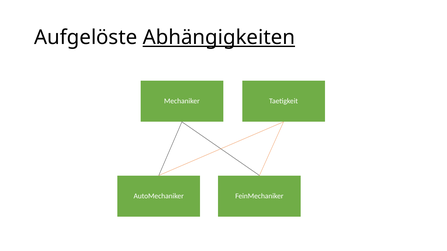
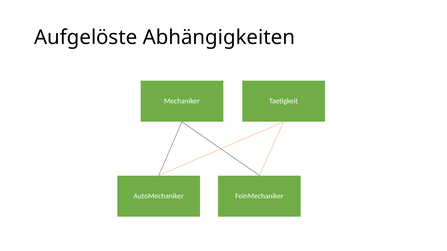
Abhängigkeiten underline: present -> none
